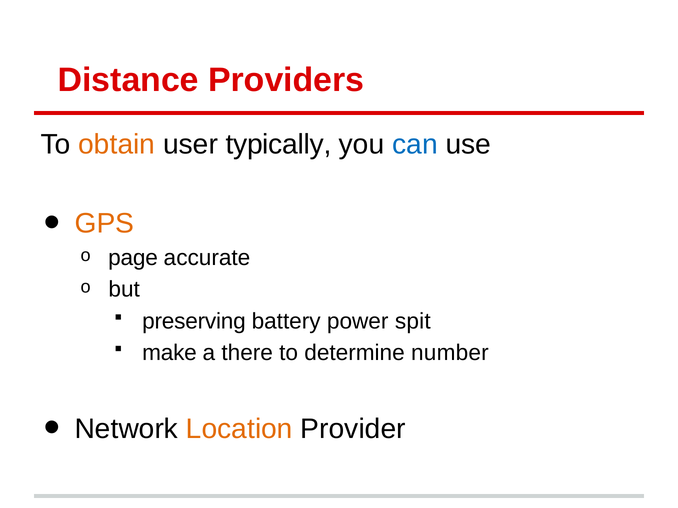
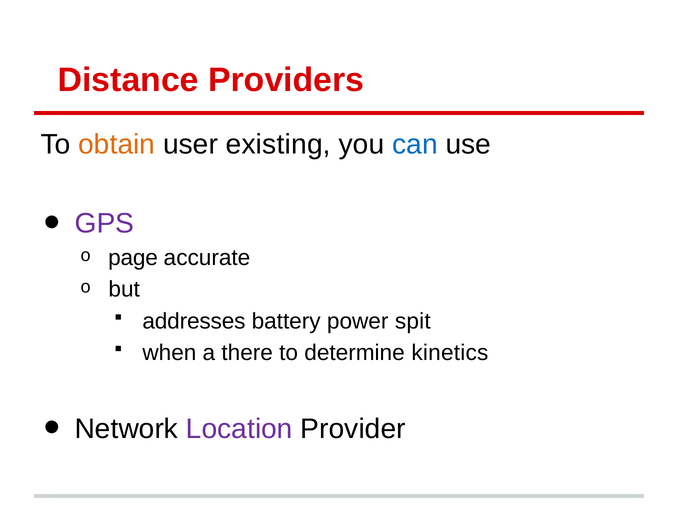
typically: typically -> existing
GPS colour: orange -> purple
preserving: preserving -> addresses
make: make -> when
number: number -> kinetics
Location colour: orange -> purple
